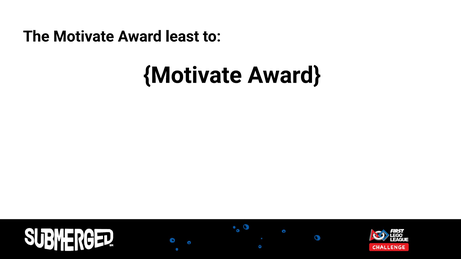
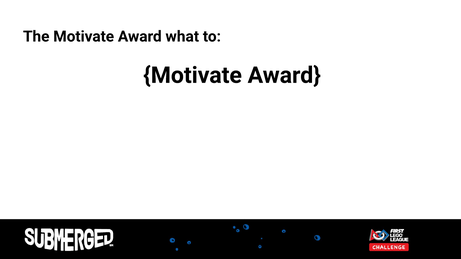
least: least -> what
